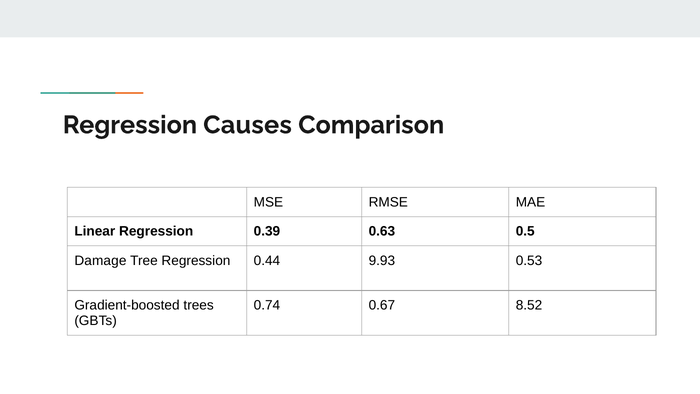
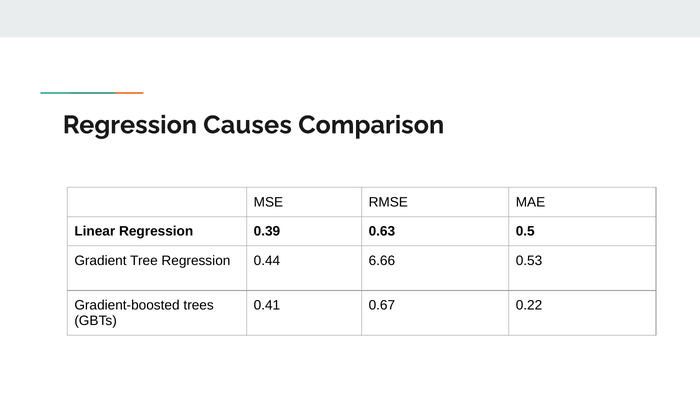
Damage: Damage -> Gradient
9.93: 9.93 -> 6.66
0.74: 0.74 -> 0.41
8.52: 8.52 -> 0.22
